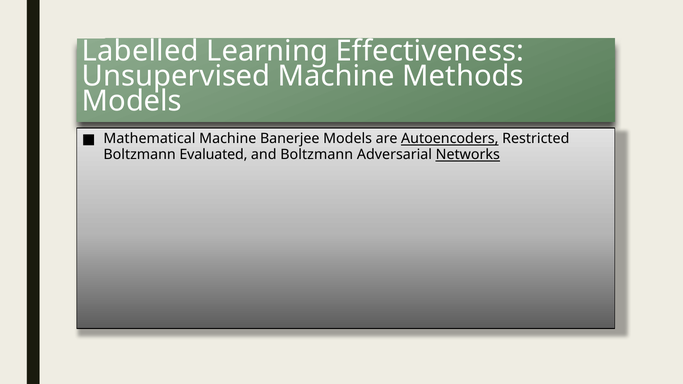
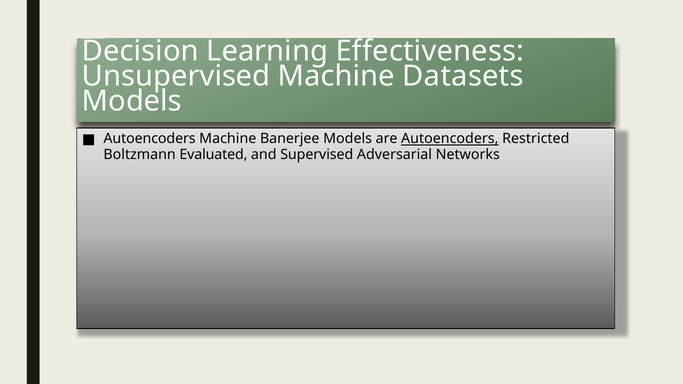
Labelled: Labelled -> Decision
Methods: Methods -> Datasets
Mathematical at (149, 139): Mathematical -> Autoencoders
and Boltzmann: Boltzmann -> Supervised
Networks underline: present -> none
